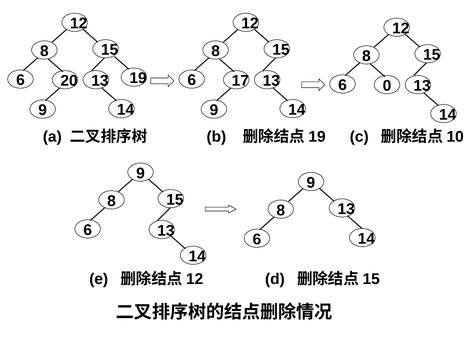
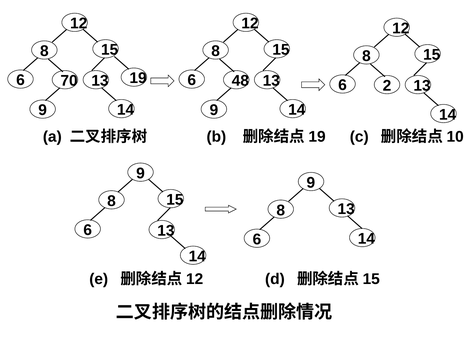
20: 20 -> 70
17: 17 -> 48
0: 0 -> 2
